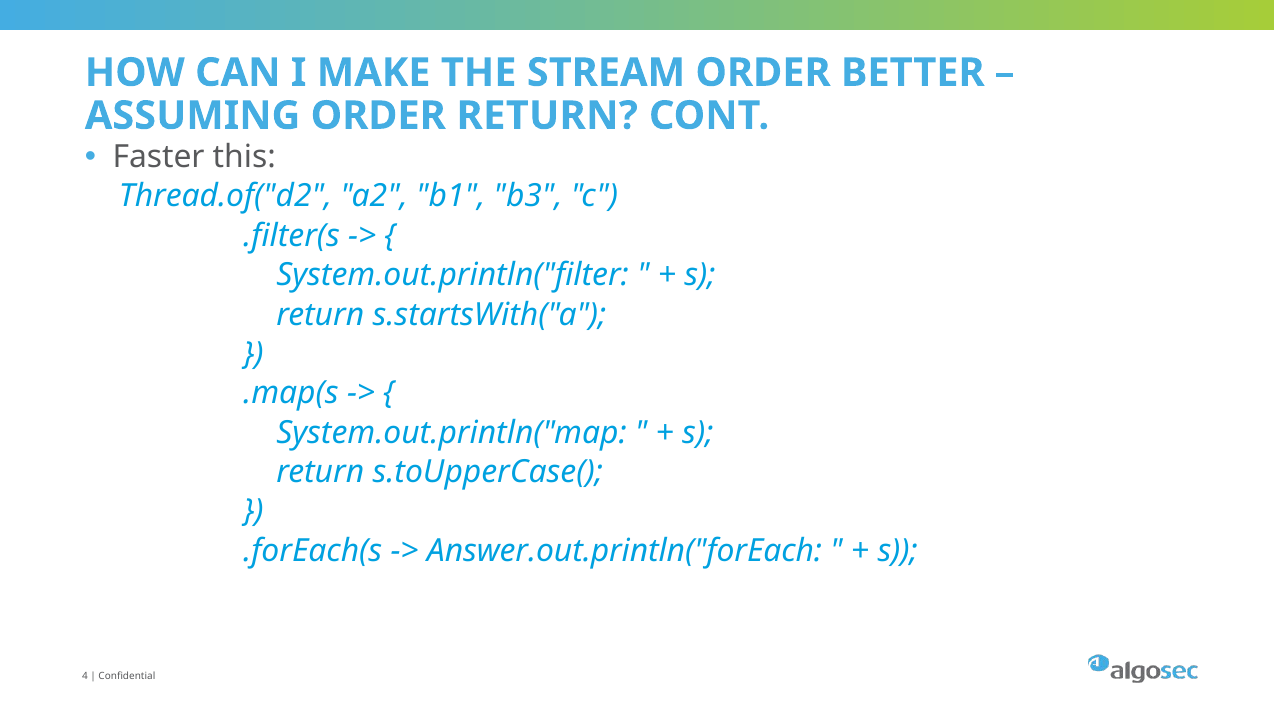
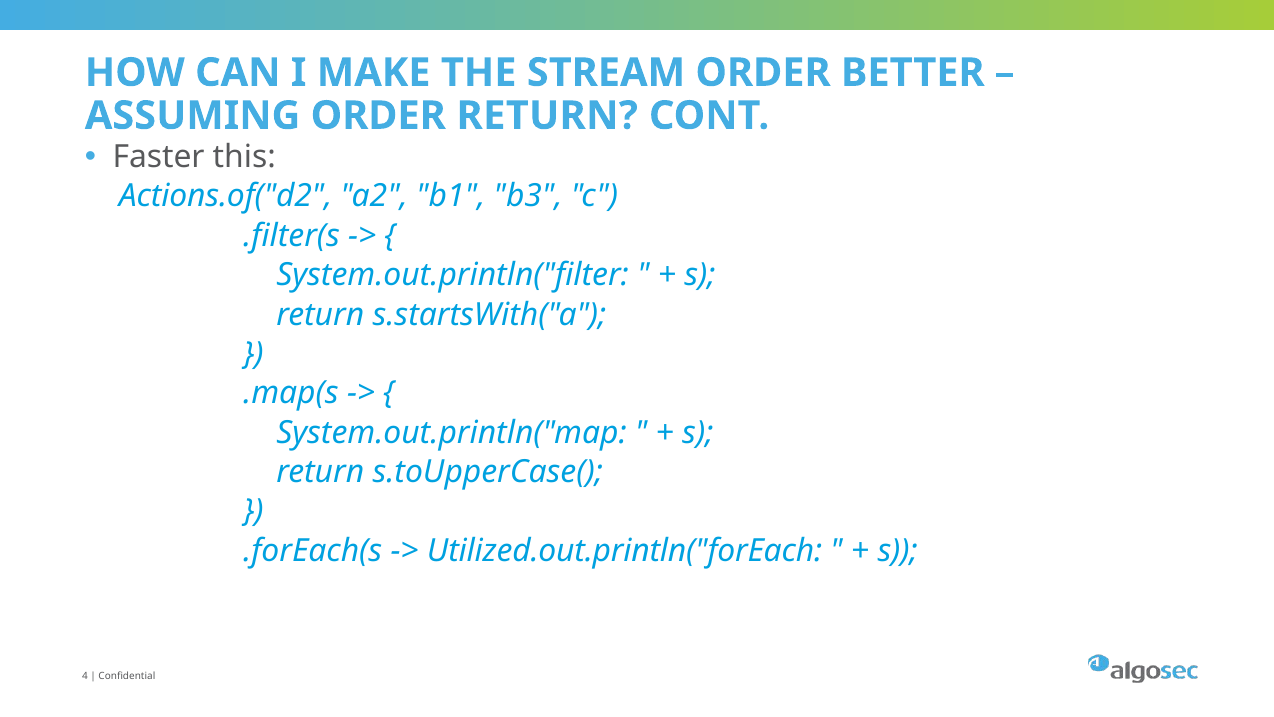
Thread.of("d2: Thread.of("d2 -> Actions.of("d2
Answer.out.println("forEach: Answer.out.println("forEach -> Utilized.out.println("forEach
